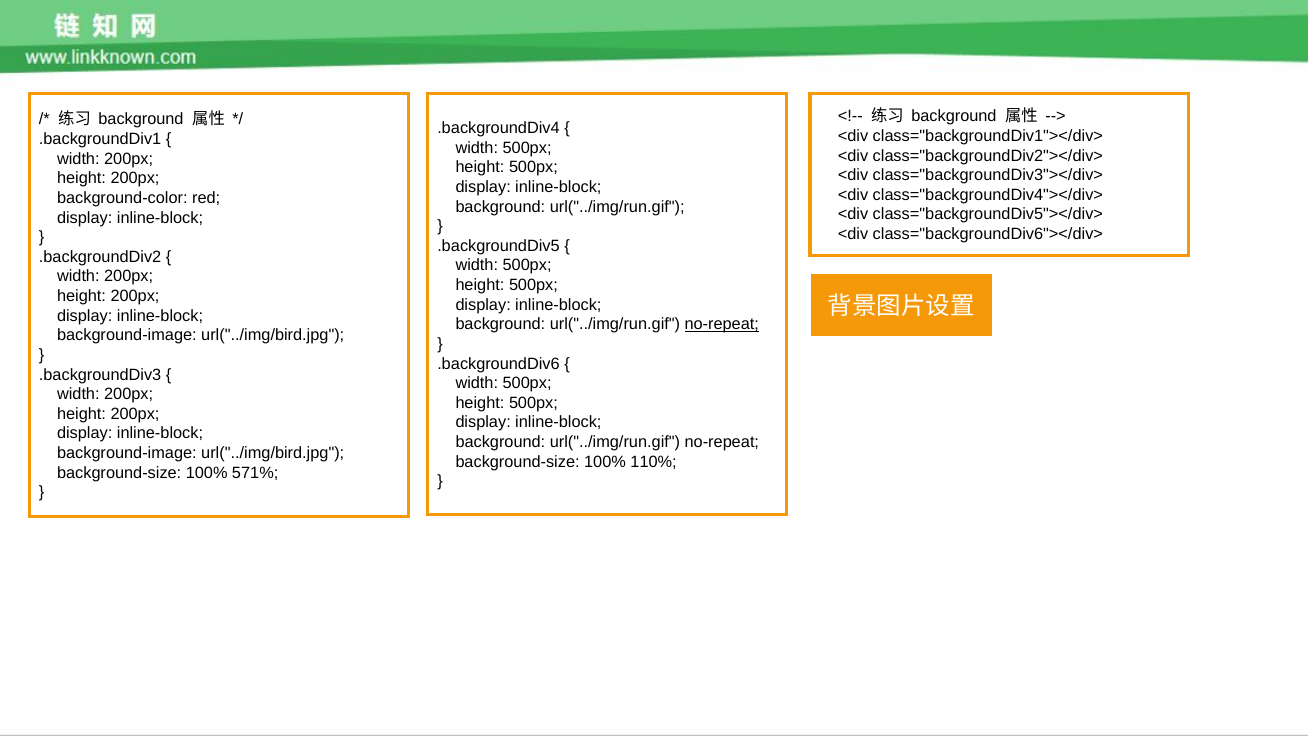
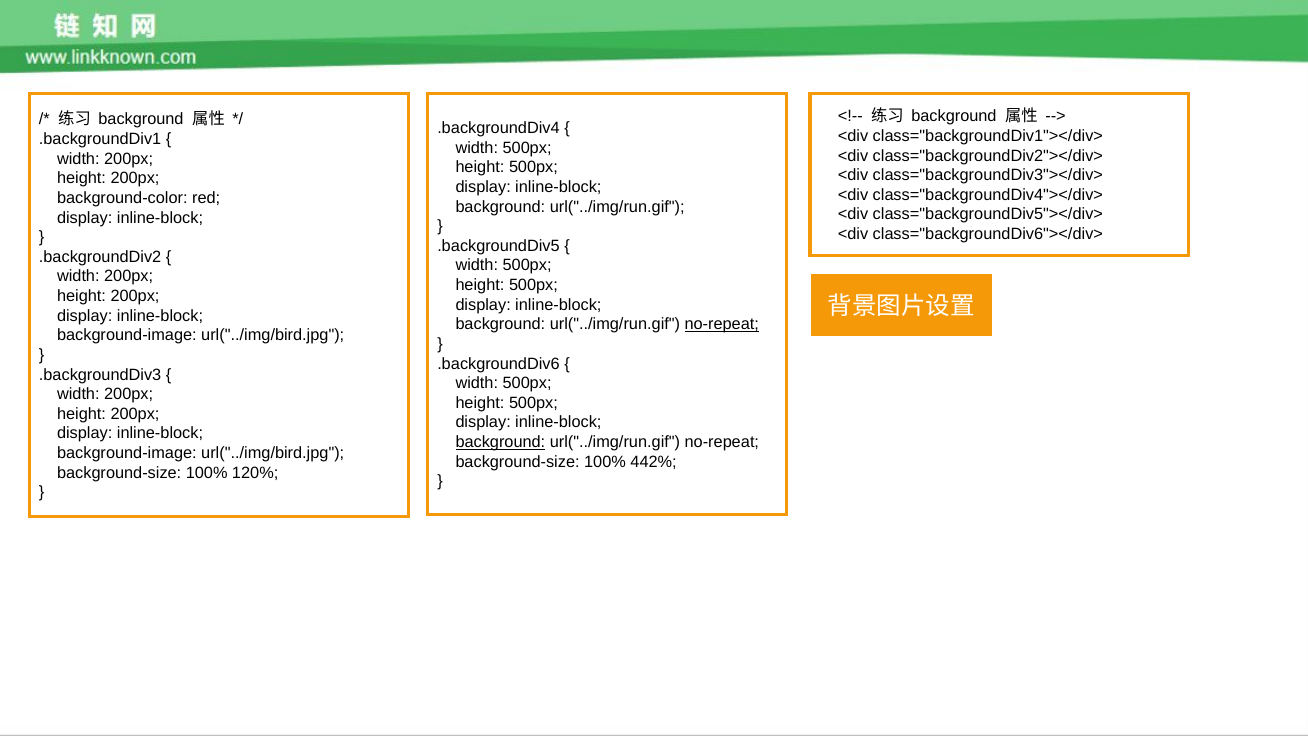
background at (500, 442) underline: none -> present
110%: 110% -> 442%
571%: 571% -> 120%
